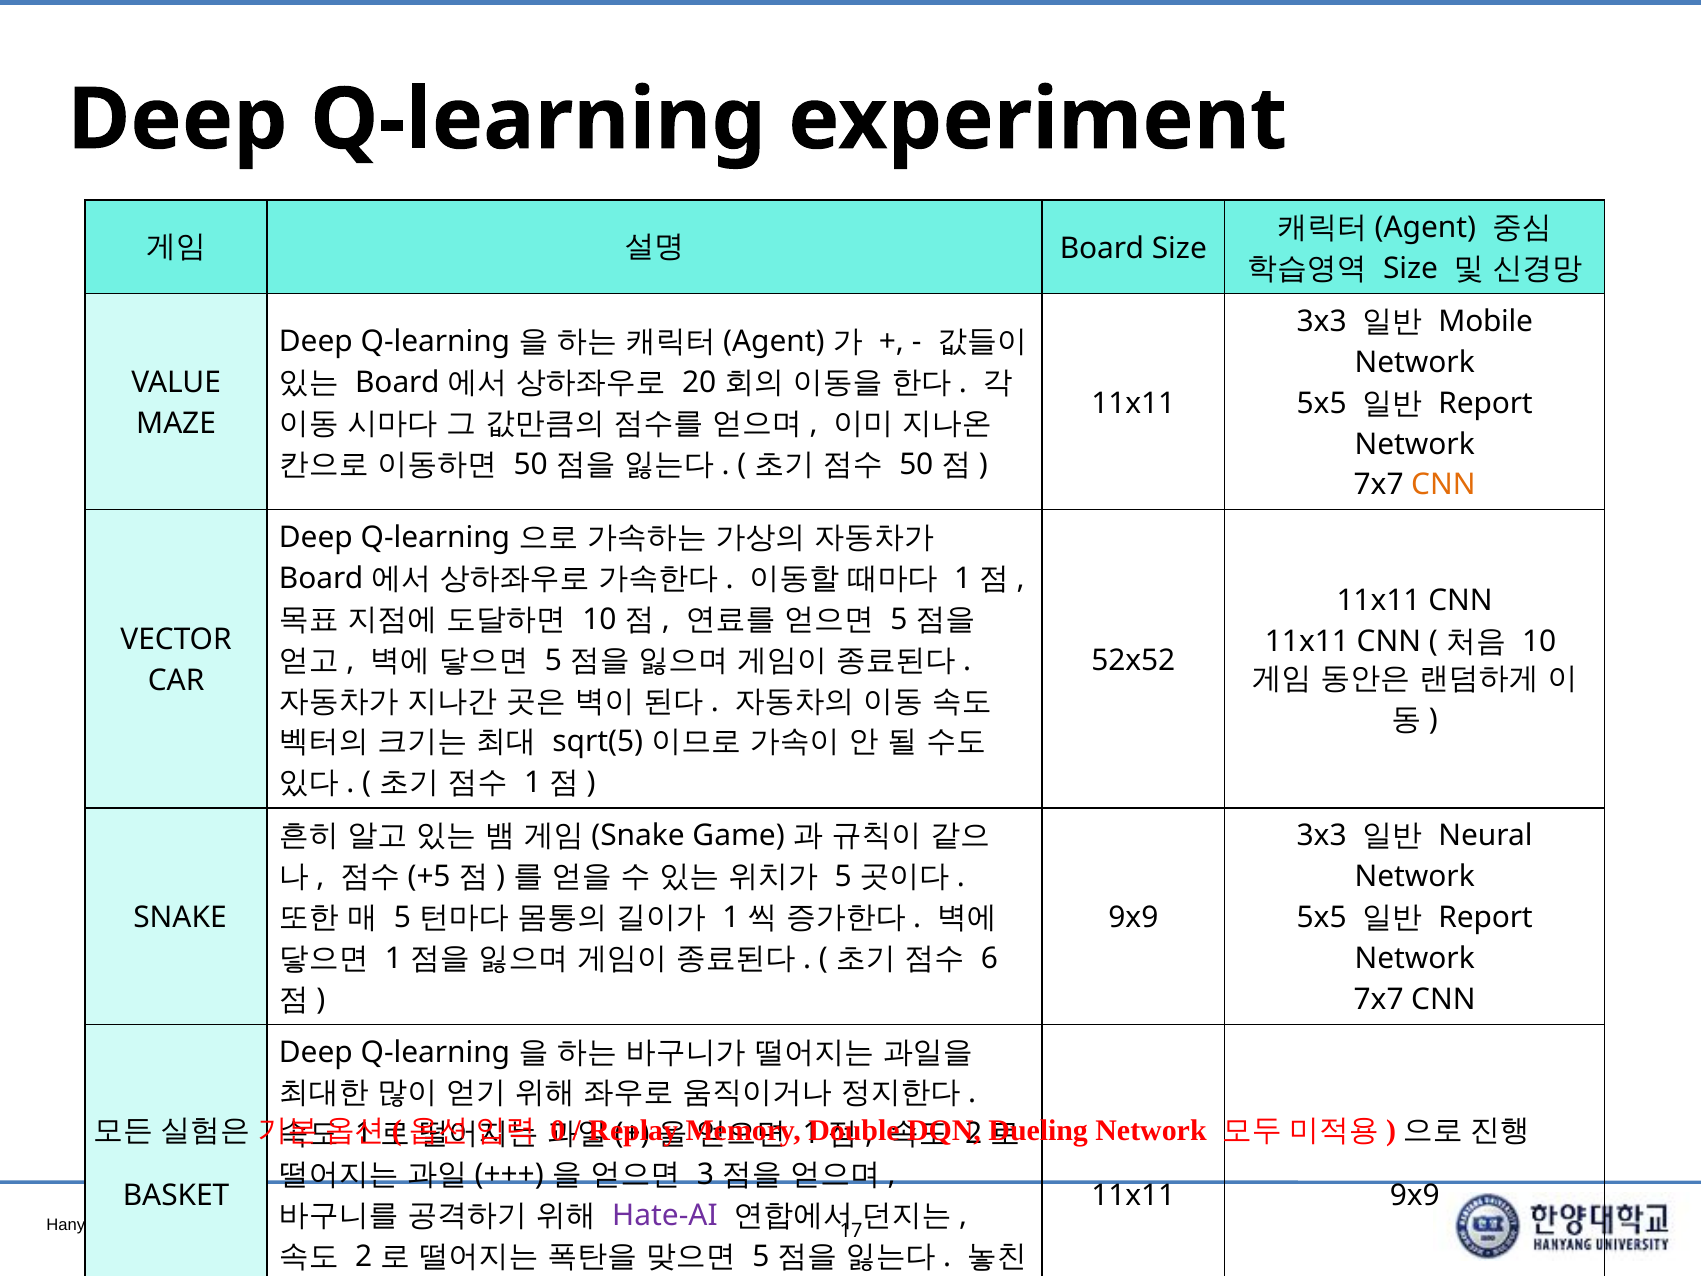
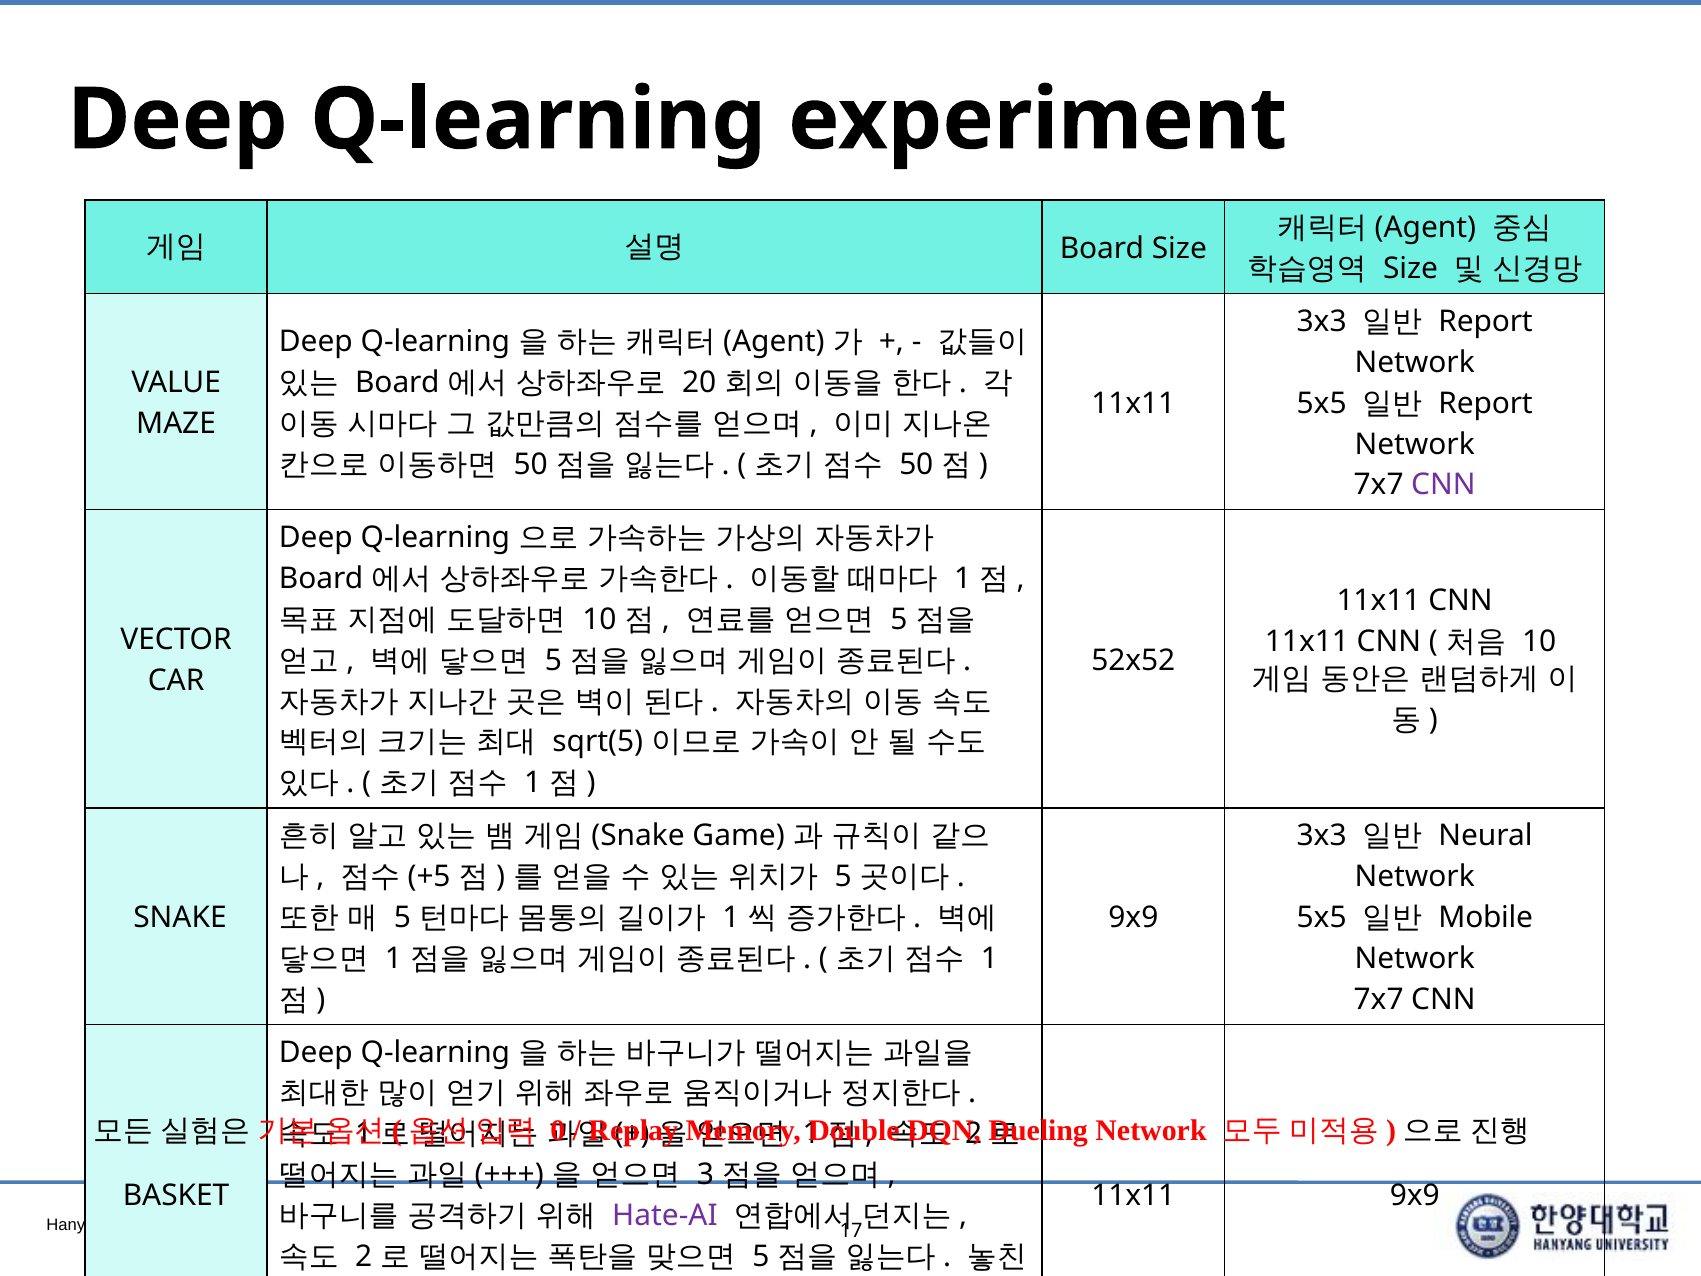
Mobile at (1486, 322): Mobile -> Report
CNN at (1443, 485) colour: orange -> purple
Report at (1486, 917): Report -> Mobile
6 at (989, 958): 6 -> 1
